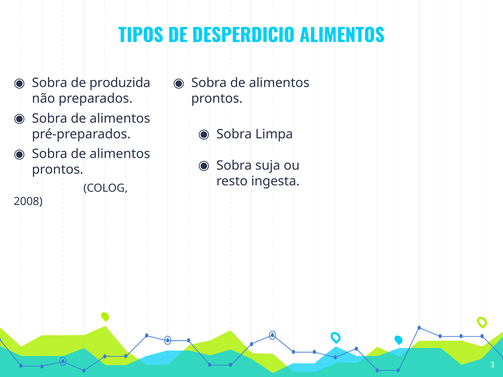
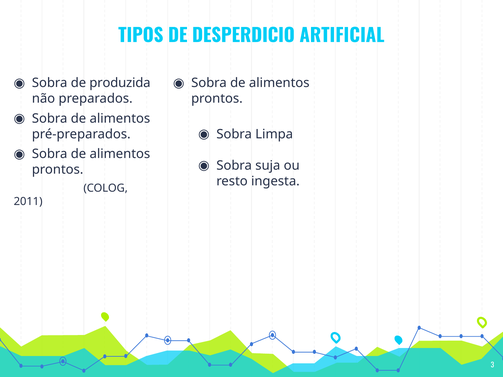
DESPERDICIO ALIMENTOS: ALIMENTOS -> ARTIFICIAL
2008: 2008 -> 2011
